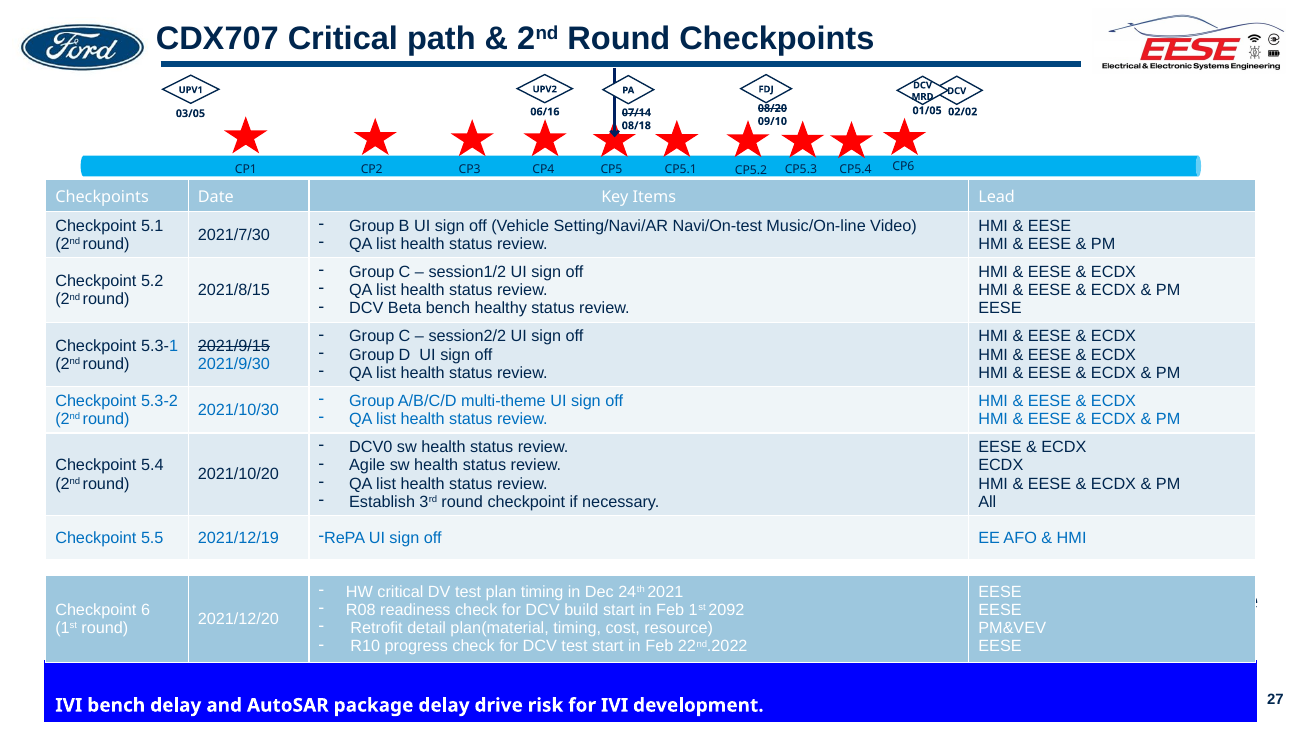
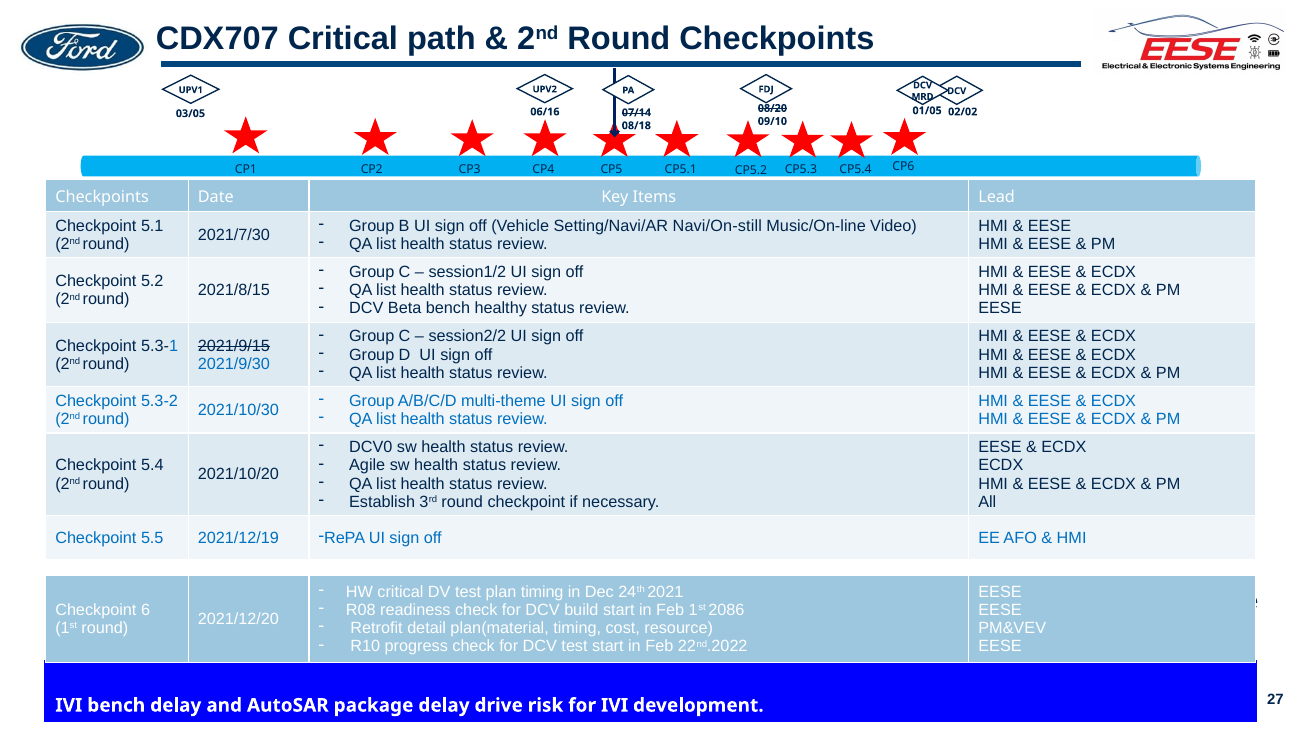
Navi/On-test: Navi/On-test -> Navi/On-still
2092: 2092 -> 2086
